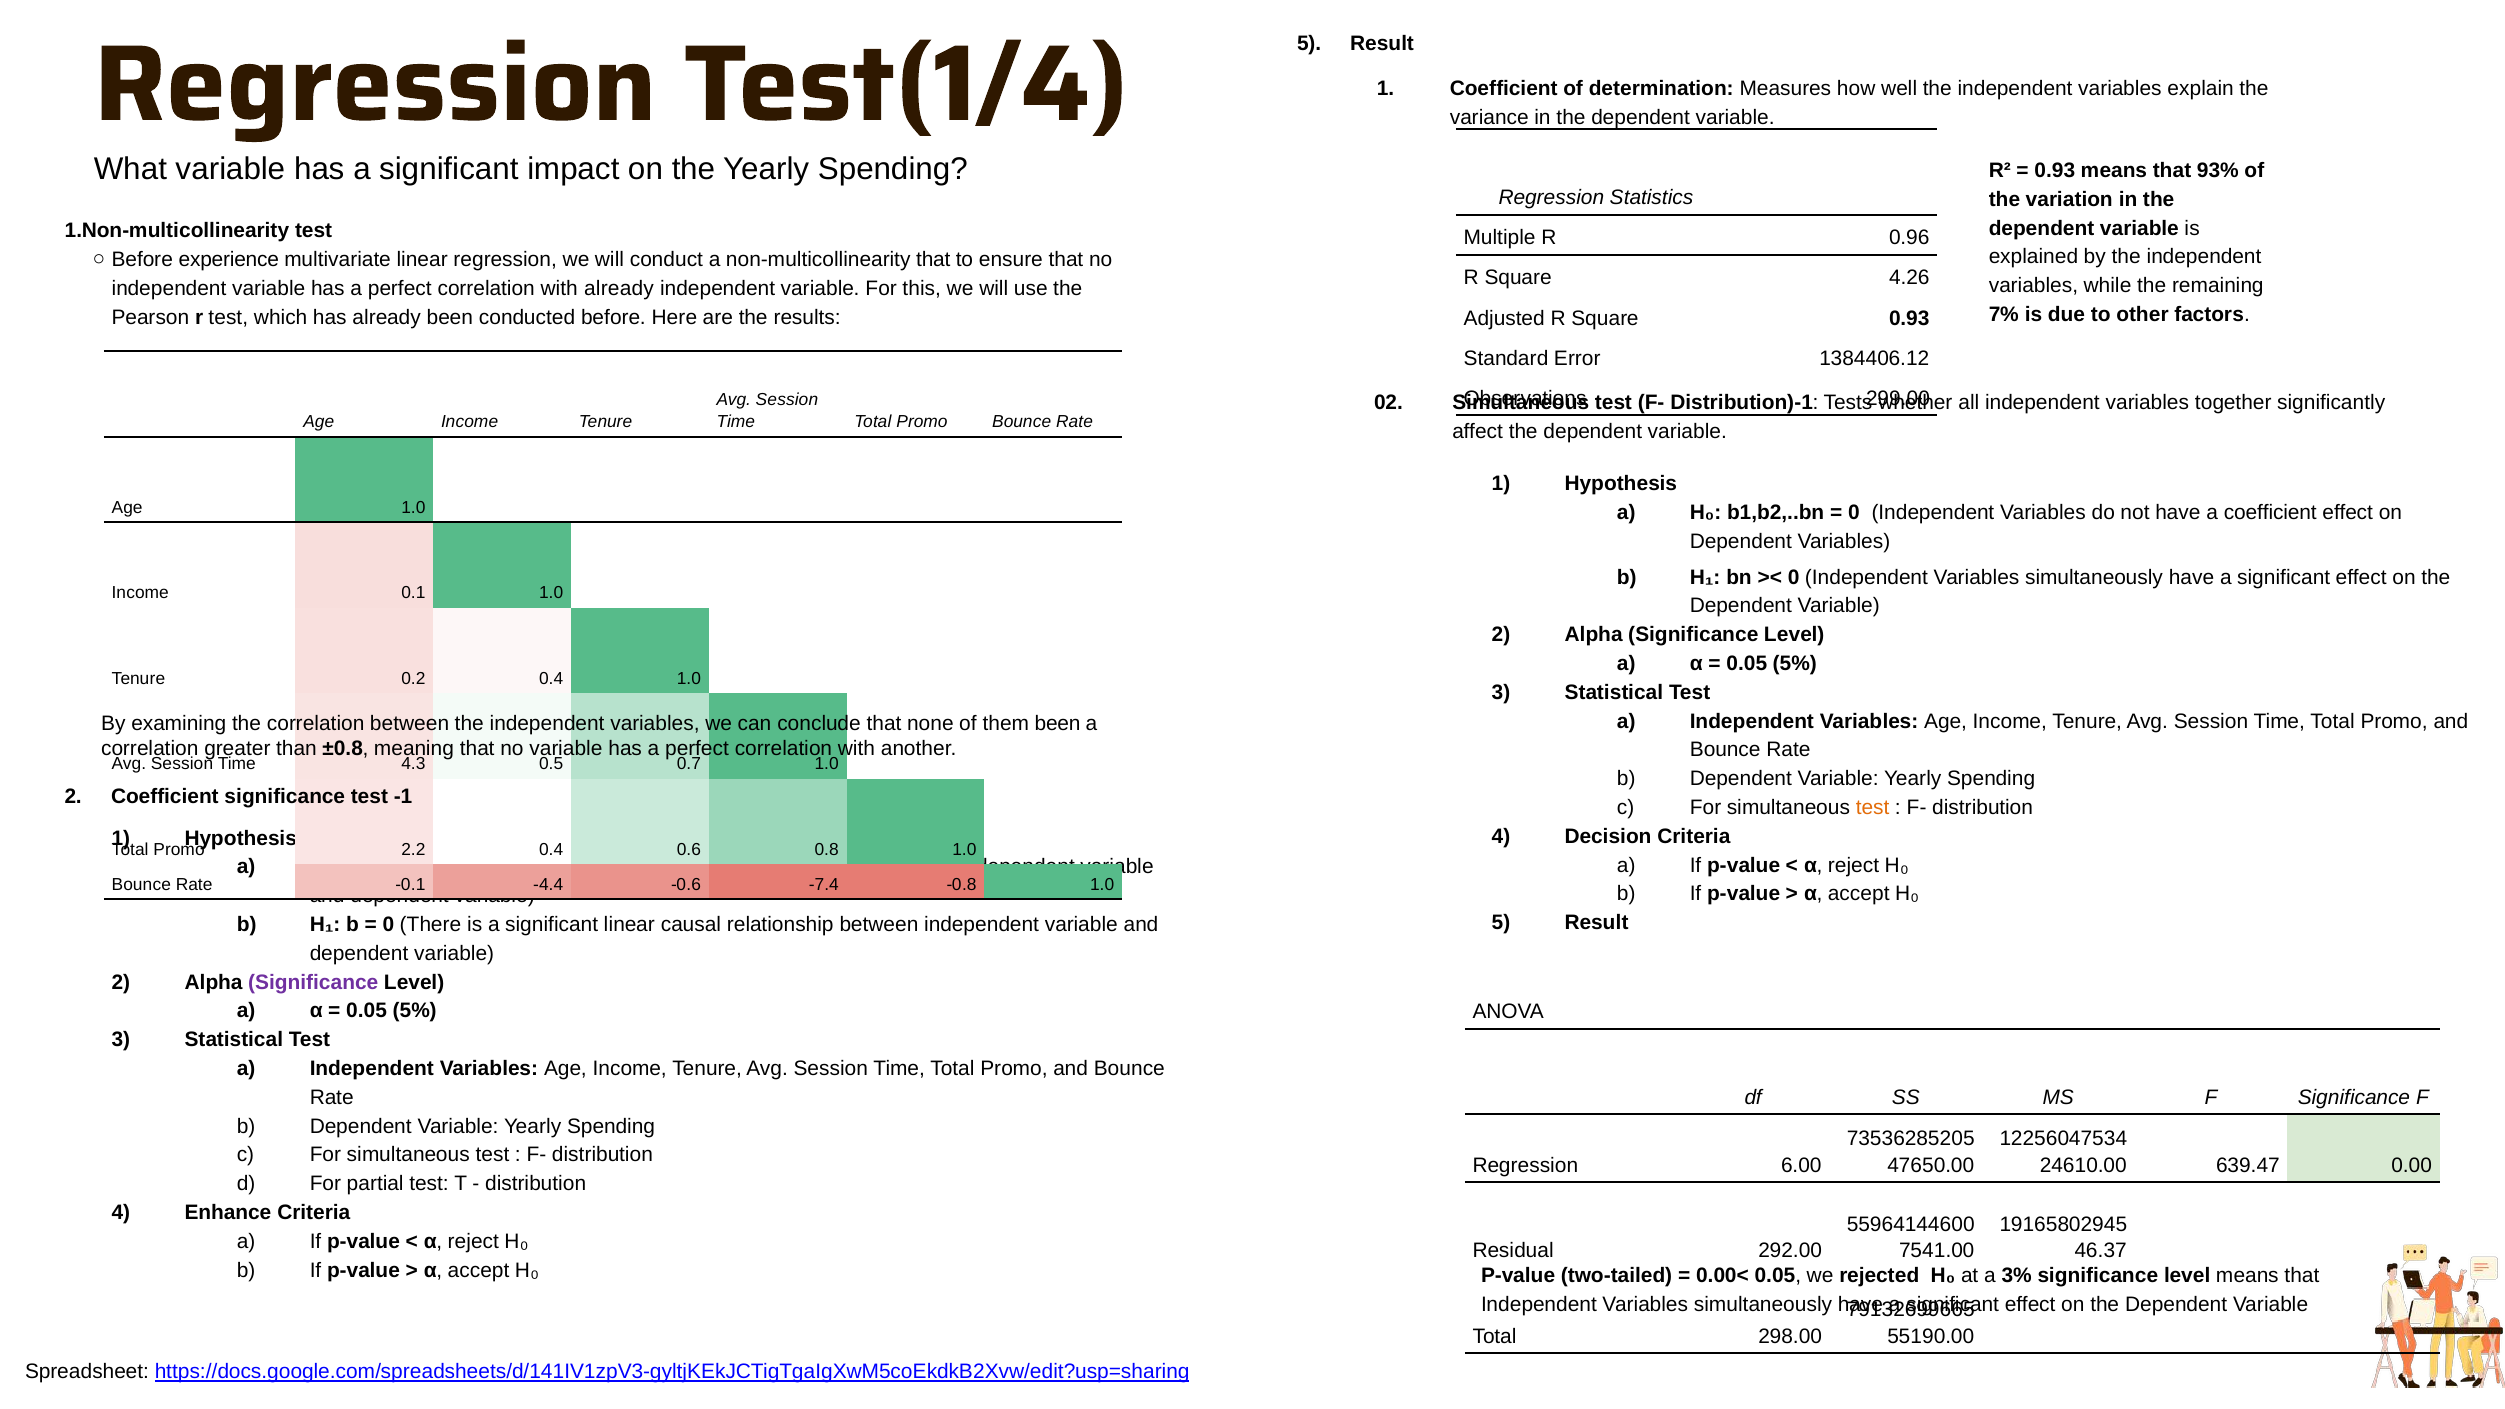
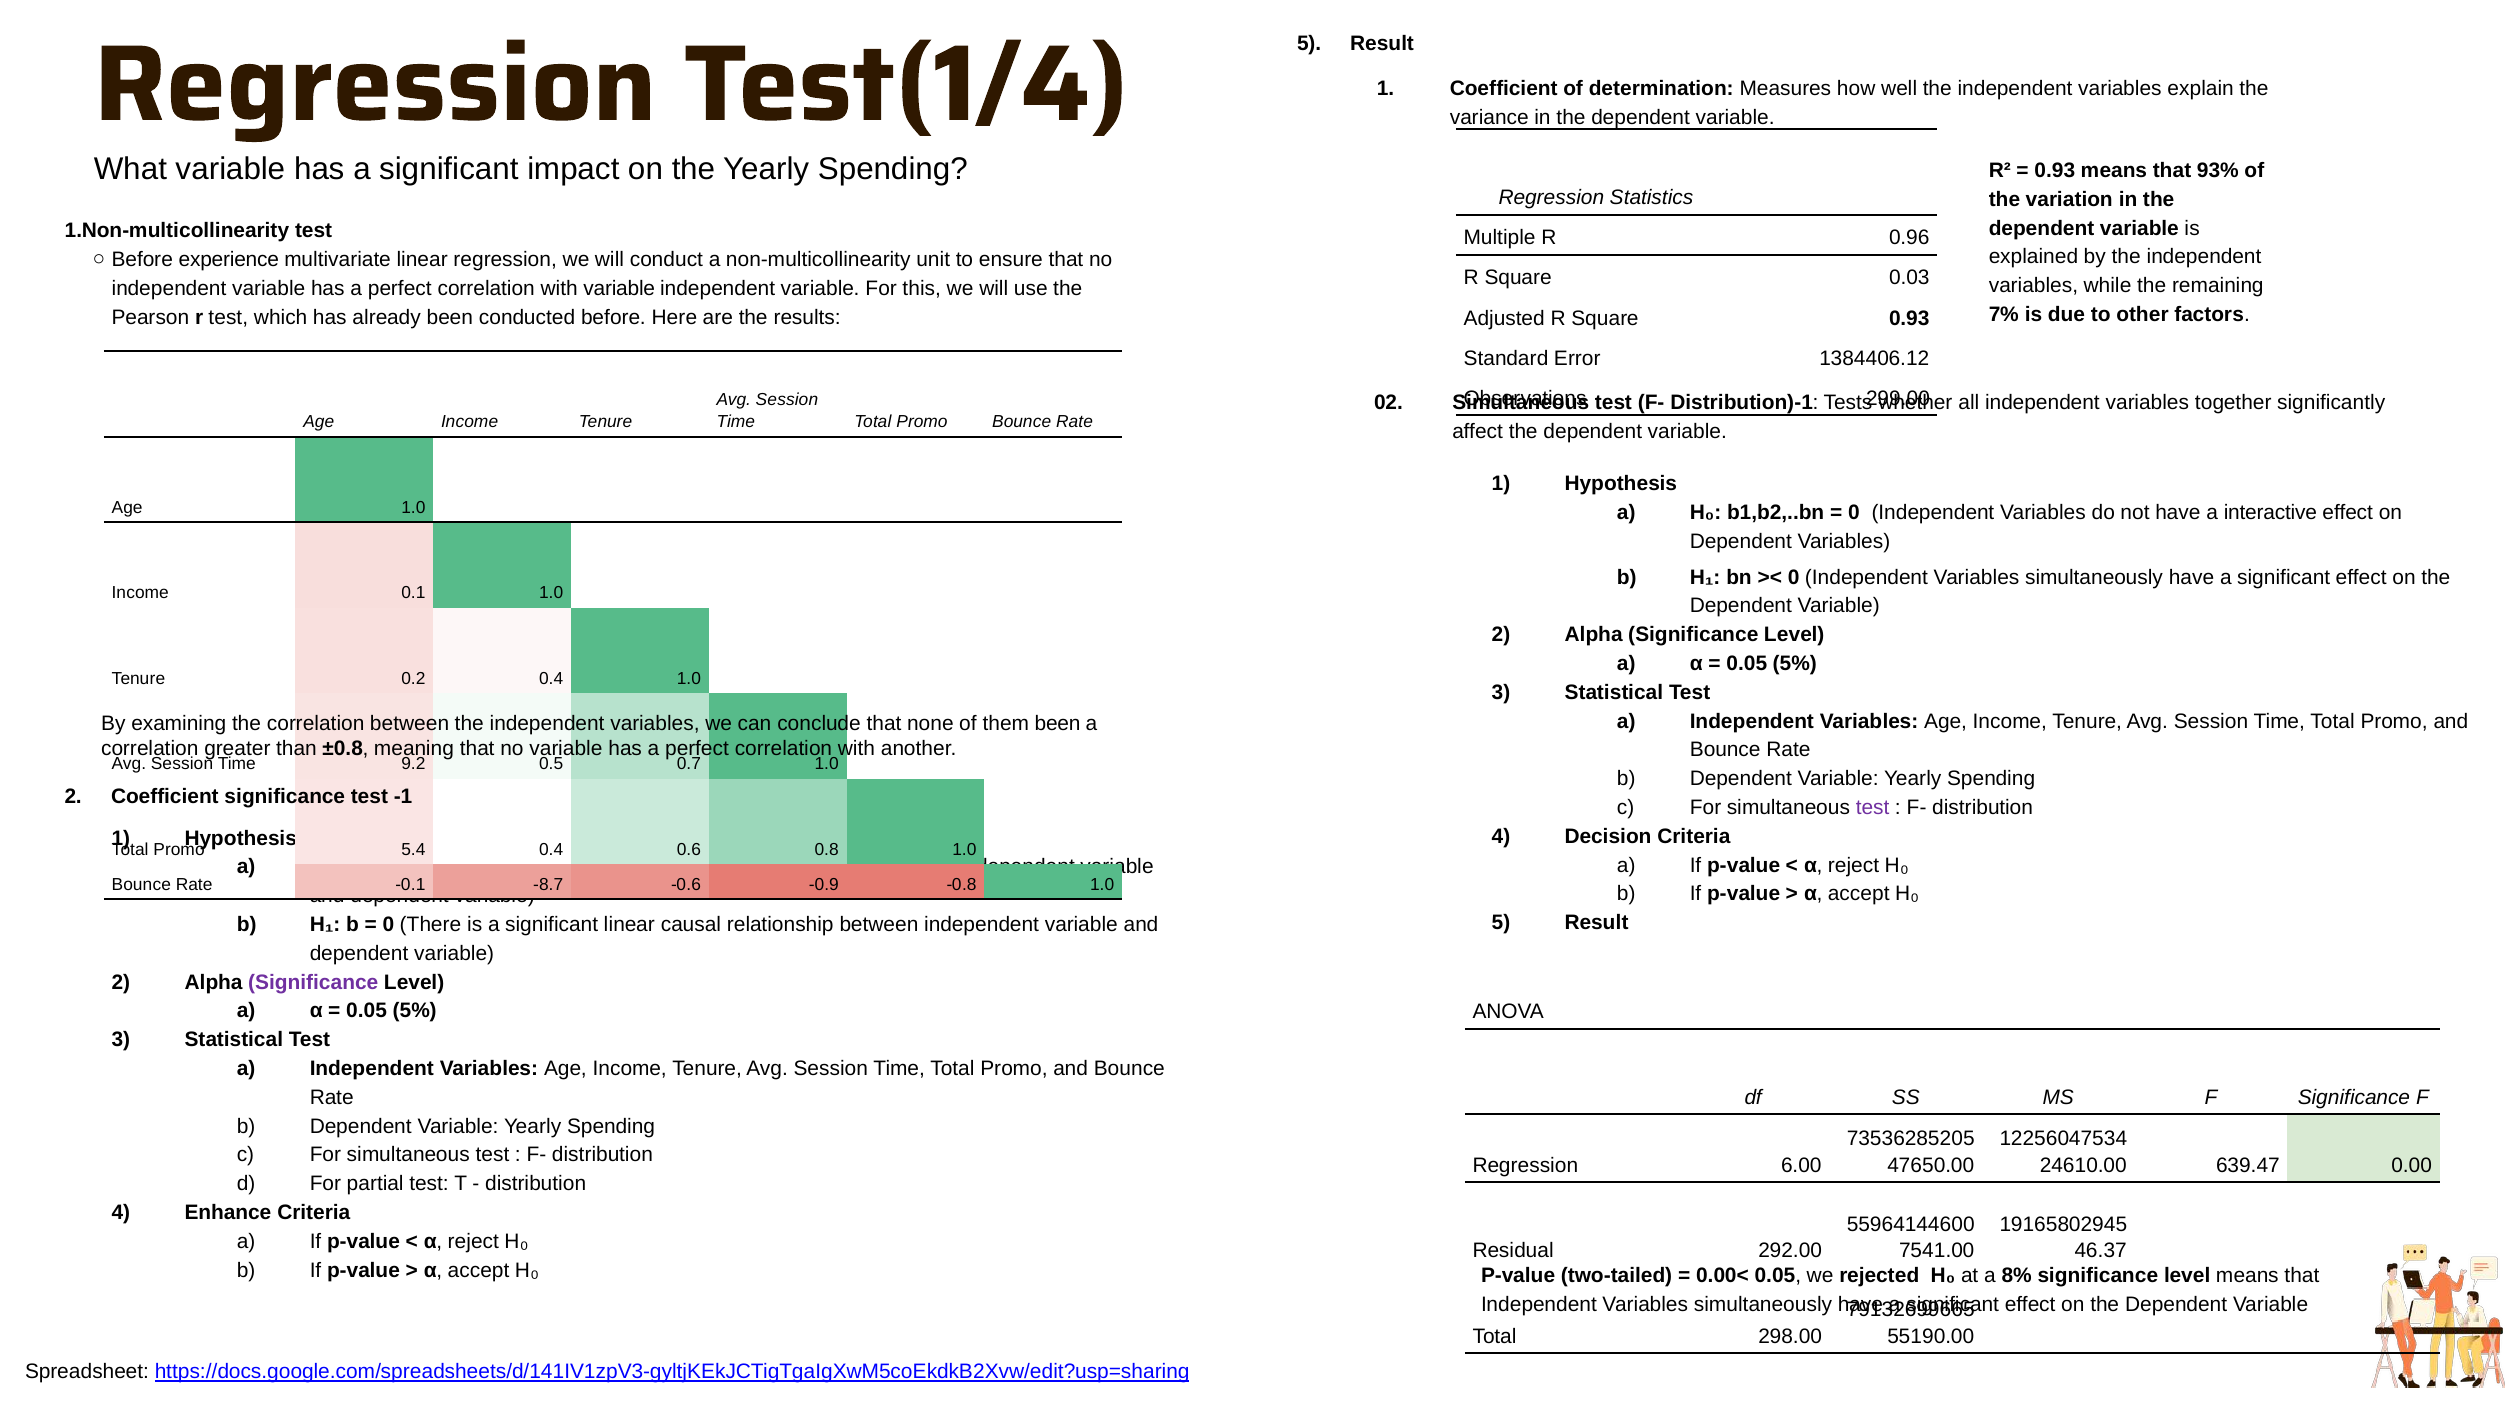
non-multicollinearity that: that -> unit
4.26: 4.26 -> 0.03
with already: already -> variable
a coefficient: coefficient -> interactive
4.3: 4.3 -> 9.2
test at (1873, 808) colour: orange -> purple
2.2: 2.2 -> 5.4
-4.4: -4.4 -> -8.7
-7.4: -7.4 -> -0.9
3%: 3% -> 8%
